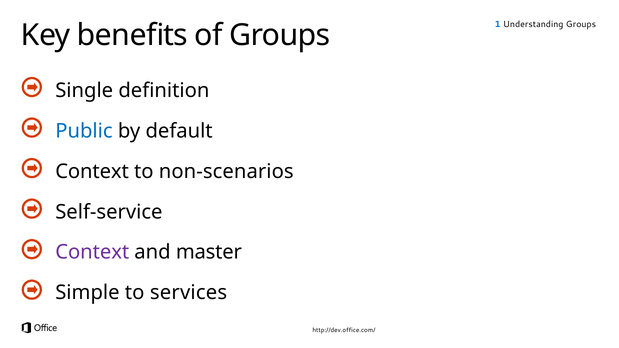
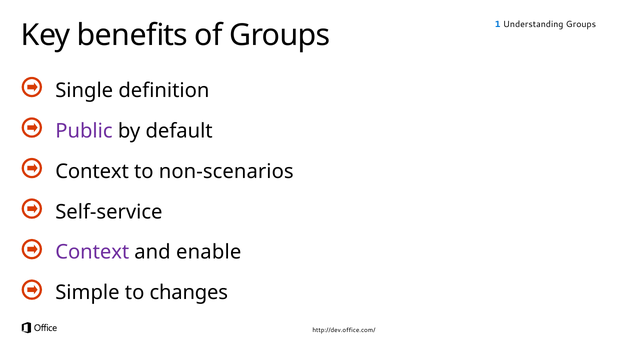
Public colour: blue -> purple
master: master -> enable
services: services -> changes
